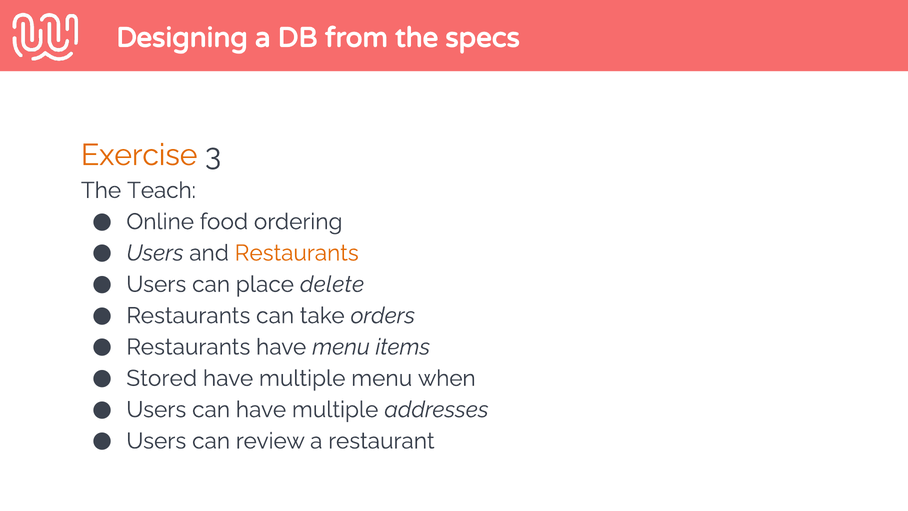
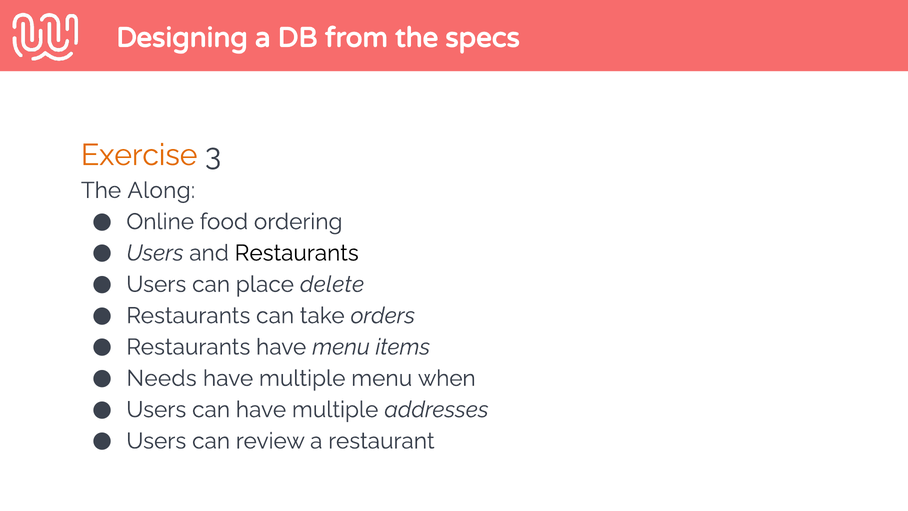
Teach: Teach -> Along
Restaurants at (297, 253) colour: orange -> black
Stored: Stored -> Needs
